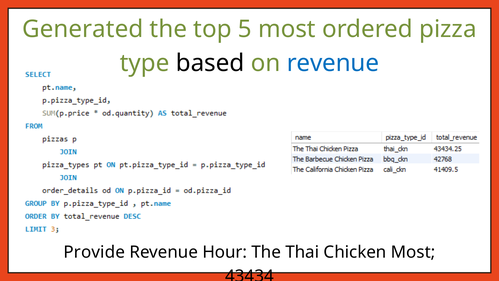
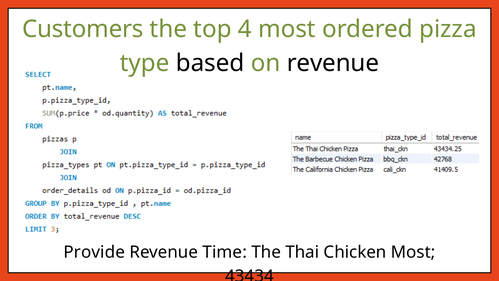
Generated: Generated -> Customers
5: 5 -> 4
revenue at (333, 63) colour: blue -> black
Hour: Hour -> Time
